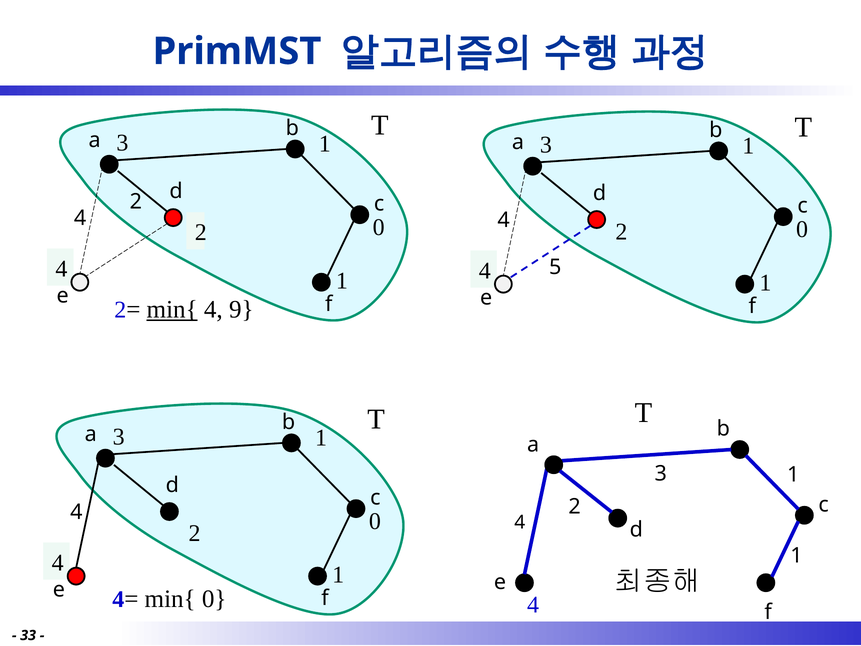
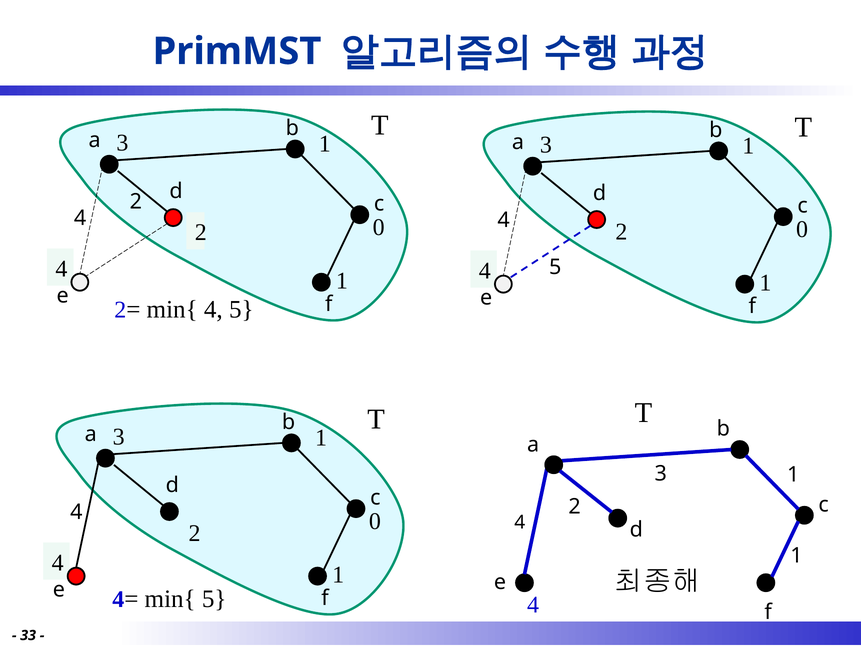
min{ at (172, 309) underline: present -> none
4 9: 9 -> 5
min{ 0: 0 -> 5
